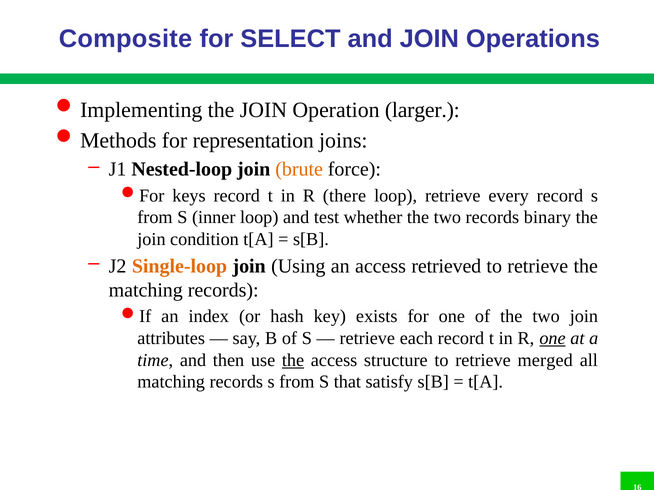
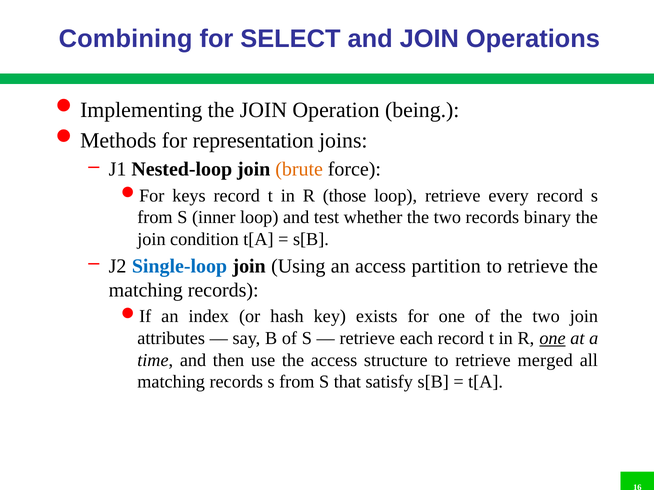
Composite: Composite -> Combining
larger: larger -> being
there: there -> those
Single-loop colour: orange -> blue
retrieved: retrieved -> partition
the at (293, 360) underline: present -> none
